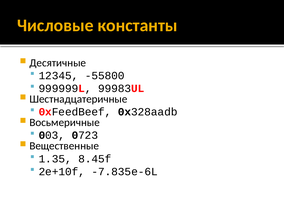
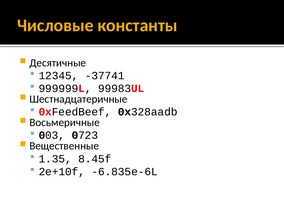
-55800: -55800 -> -37741
-7.835e-6L: -7.835e-6L -> -6.835e-6L
